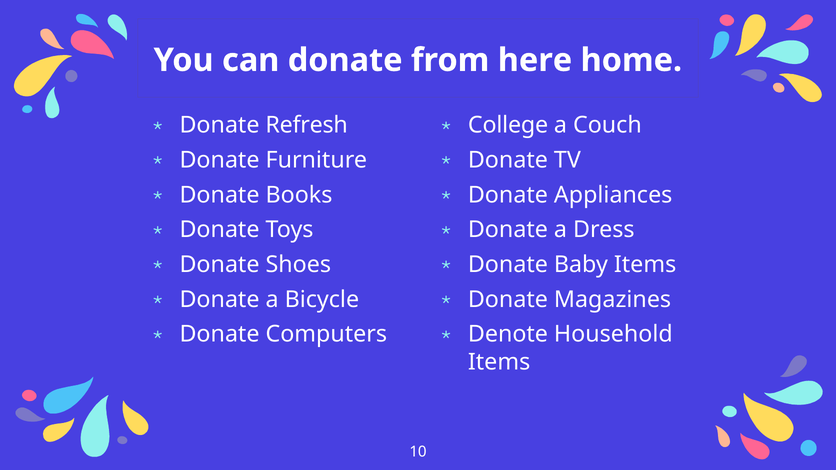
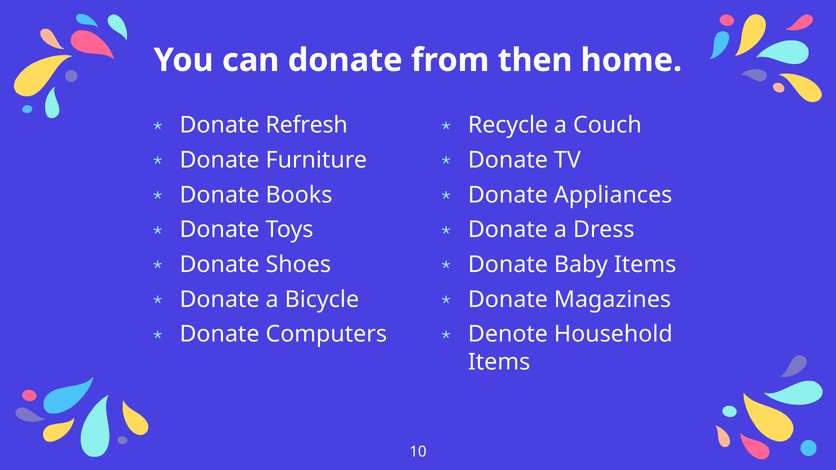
here: here -> then
College: College -> Recycle
